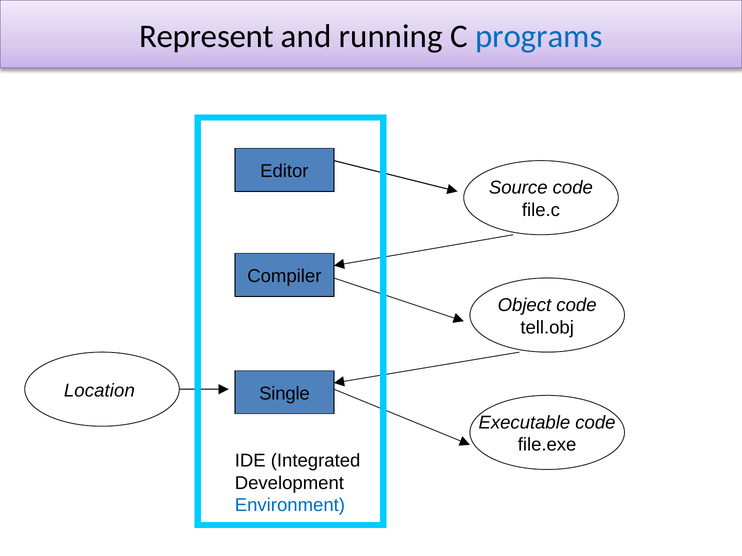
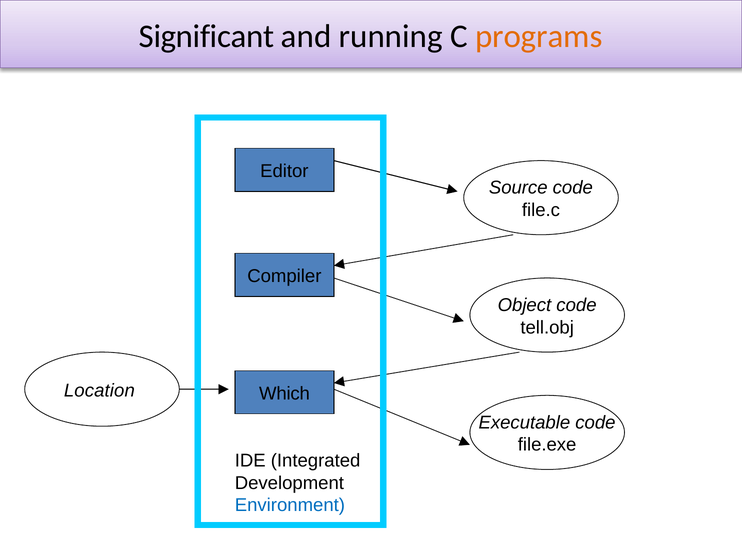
Represent: Represent -> Significant
programs colour: blue -> orange
Single: Single -> Which
